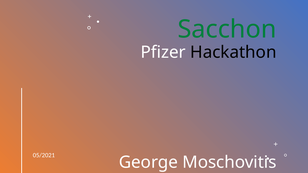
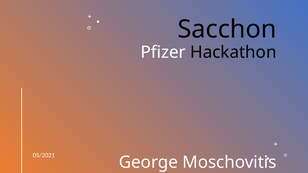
Sacchon colour: green -> black
